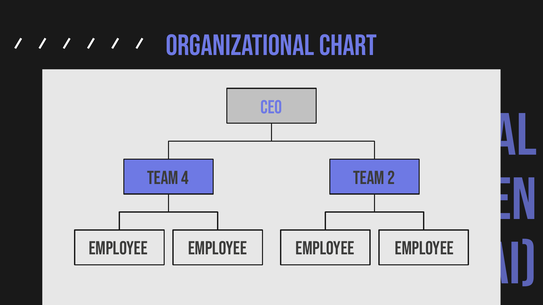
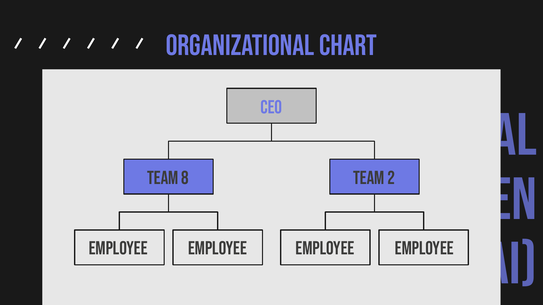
4: 4 -> 8
